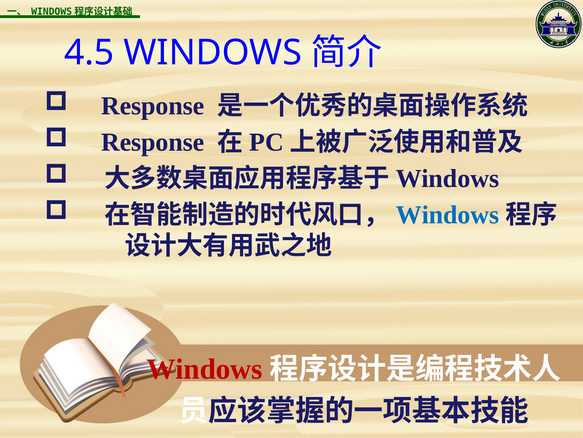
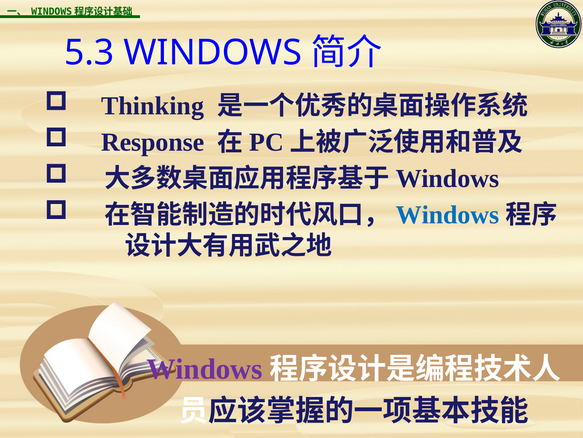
4.5: 4.5 -> 5.3
Response at (153, 106): Response -> Thinking
Windows at (205, 369) colour: red -> purple
